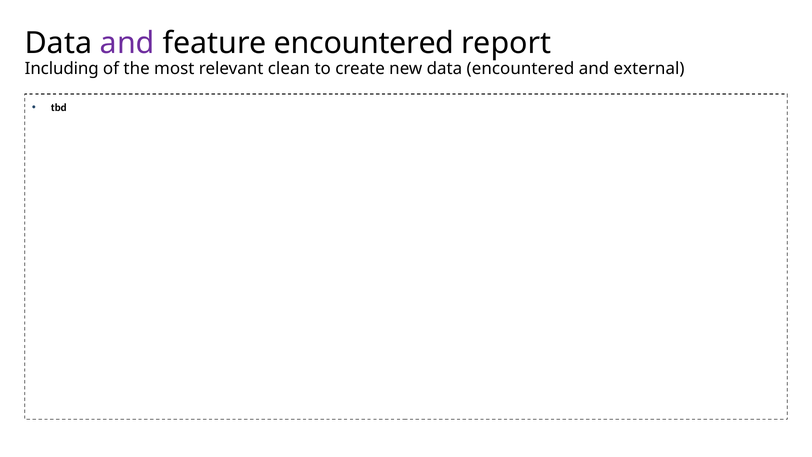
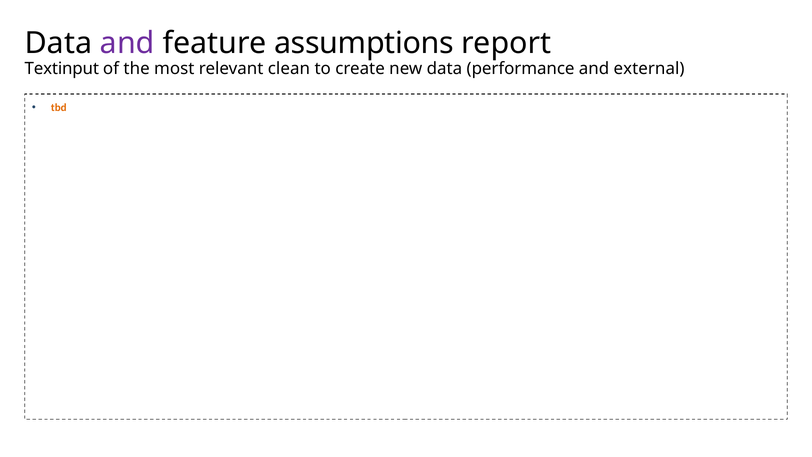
feature encountered: encountered -> assumptions
Including: Including -> Textinput
data encountered: encountered -> performance
tbd colour: black -> orange
